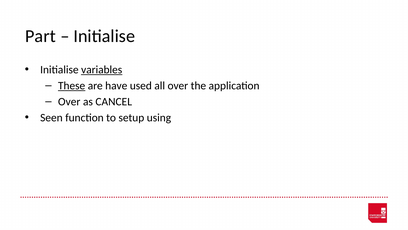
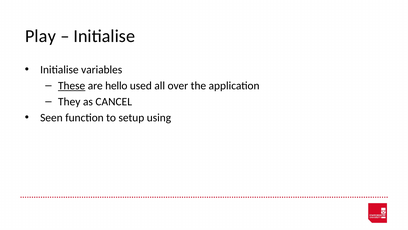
Part: Part -> Play
variables underline: present -> none
have: have -> hello
Over at (69, 101): Over -> They
